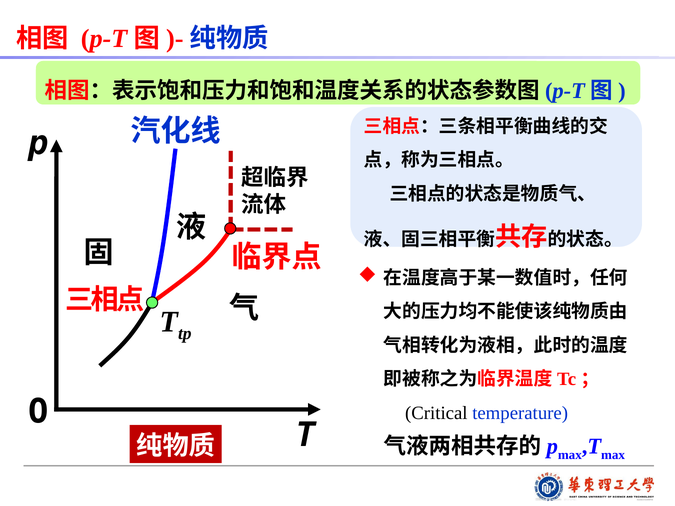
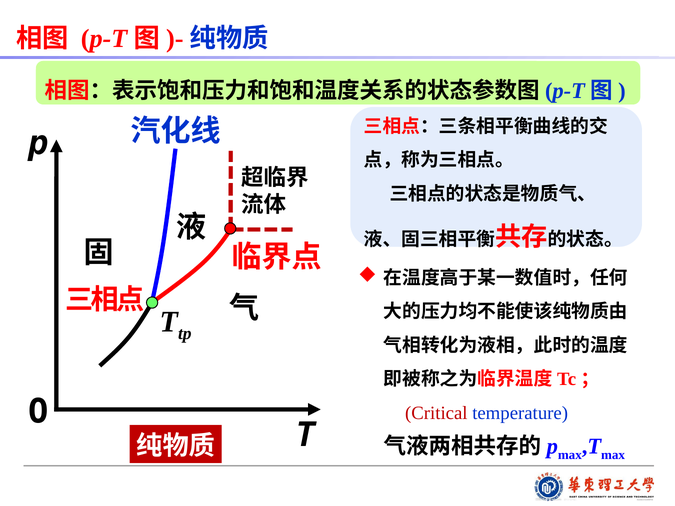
Critical colour: black -> red
